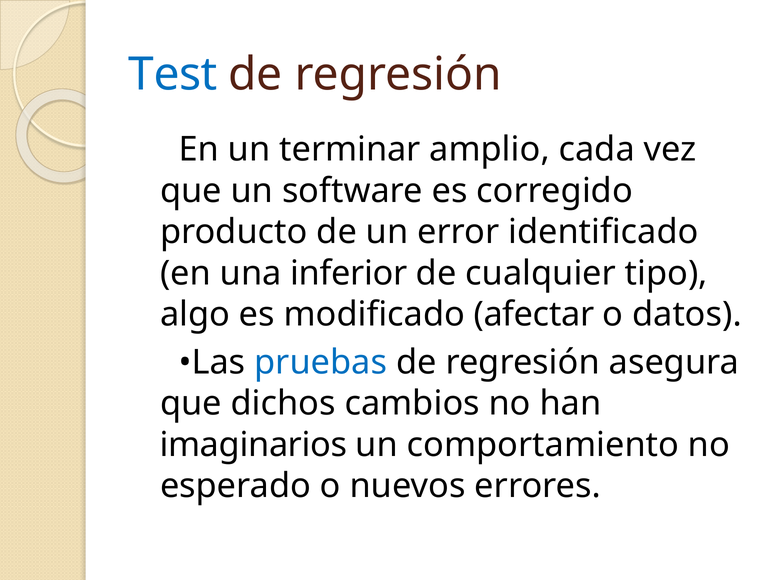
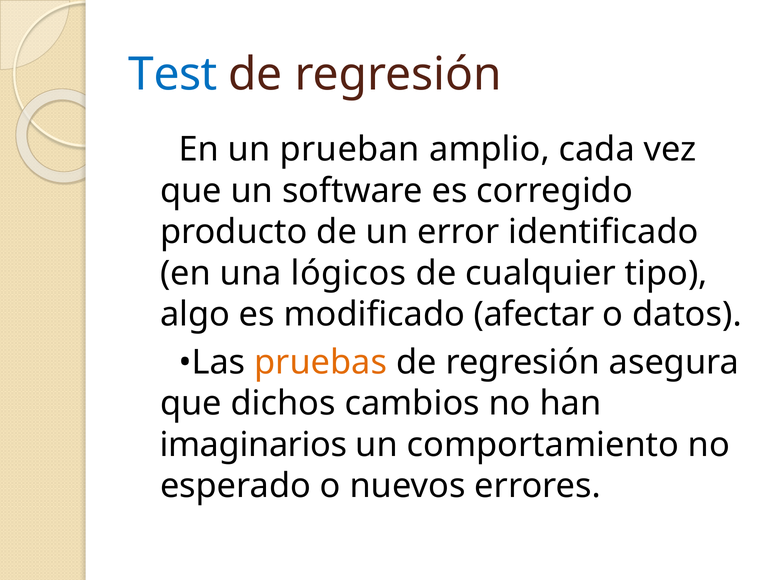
terminar: terminar -> prueban
inferior: inferior -> lógicos
pruebas colour: blue -> orange
